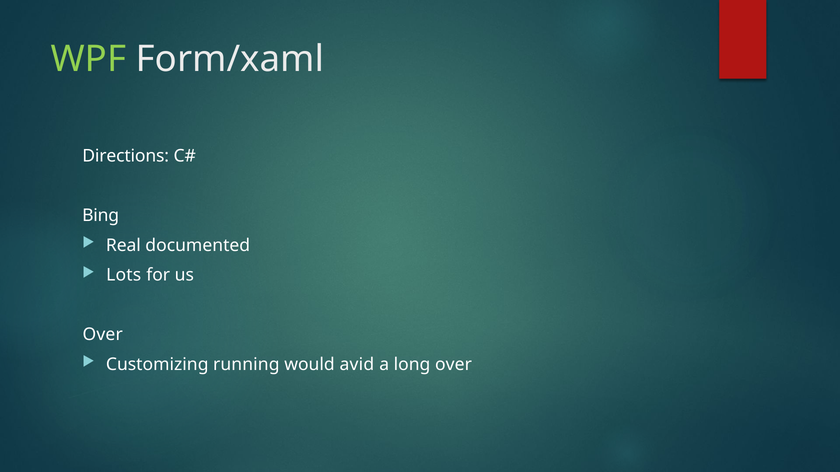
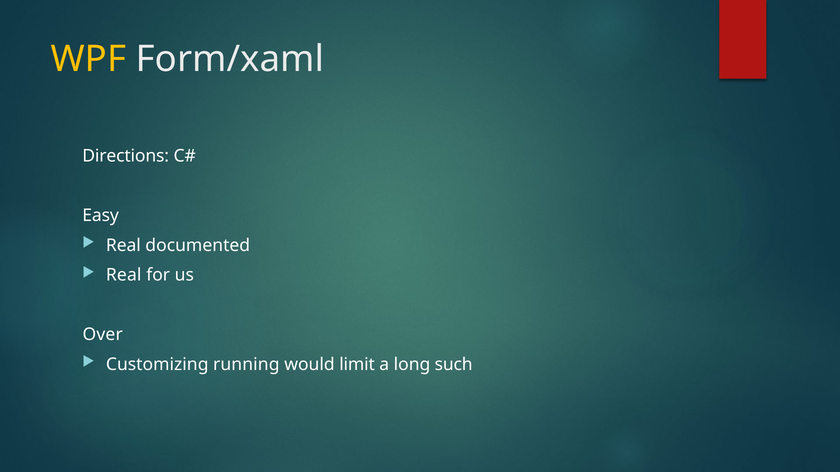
WPF colour: light green -> yellow
Bing: Bing -> Easy
Lots at (124, 275): Lots -> Real
avid: avid -> limit
long over: over -> such
